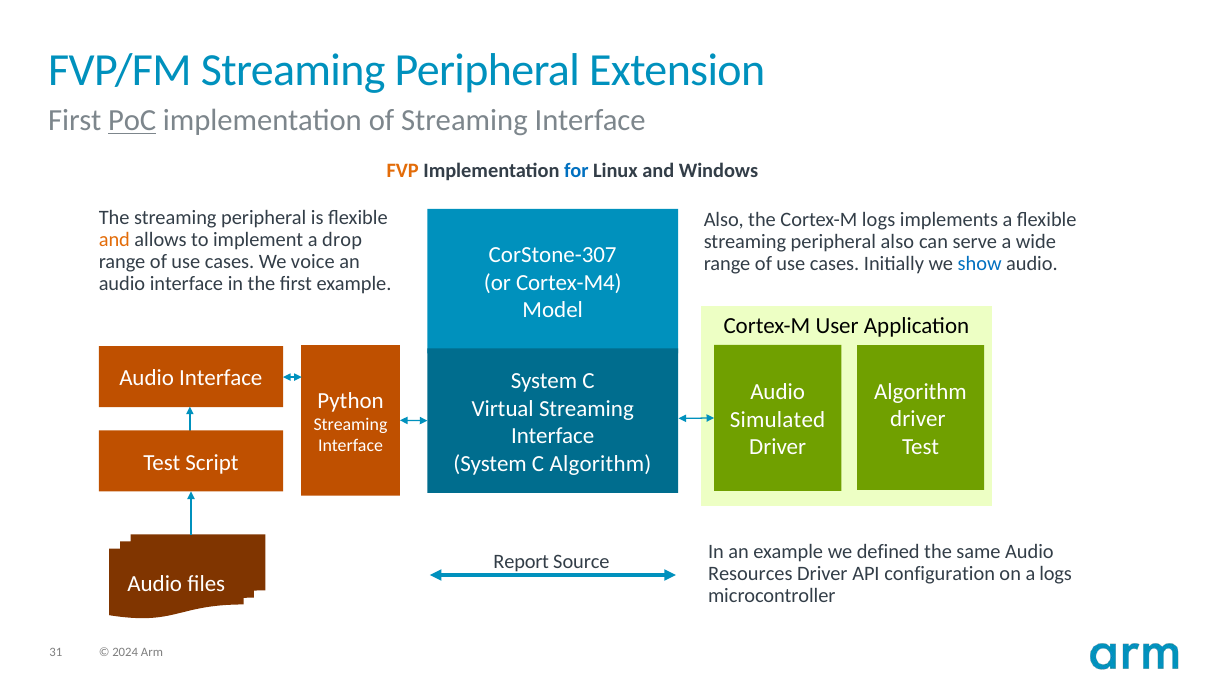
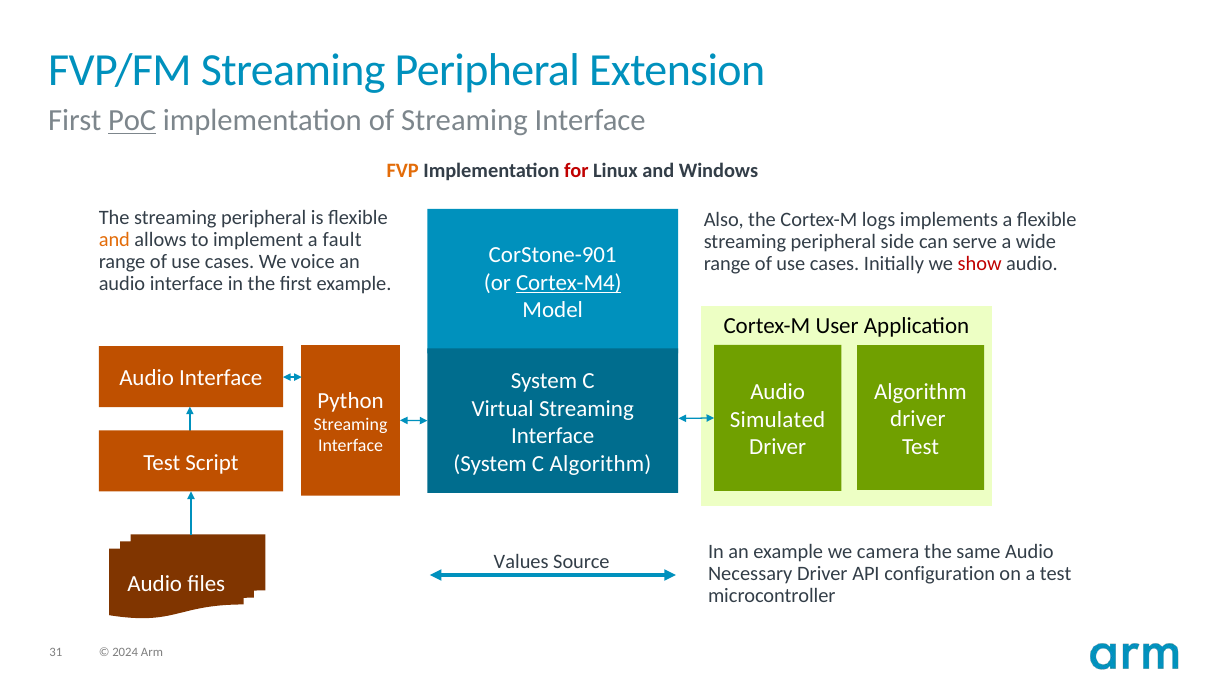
for colour: blue -> red
drop: drop -> fault
peripheral also: also -> side
CorStone-307: CorStone-307 -> CorStone-901
show colour: blue -> red
Cortex-M4 underline: none -> present
defined: defined -> camera
Report: Report -> Values
Resources: Resources -> Necessary
a logs: logs -> test
